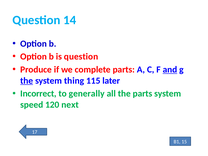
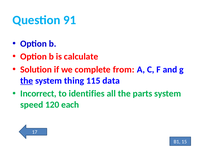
14: 14 -> 91
is question: question -> calculate
Produce: Produce -> Solution
complete parts: parts -> from
and underline: present -> none
later: later -> data
generally: generally -> identifies
next: next -> each
